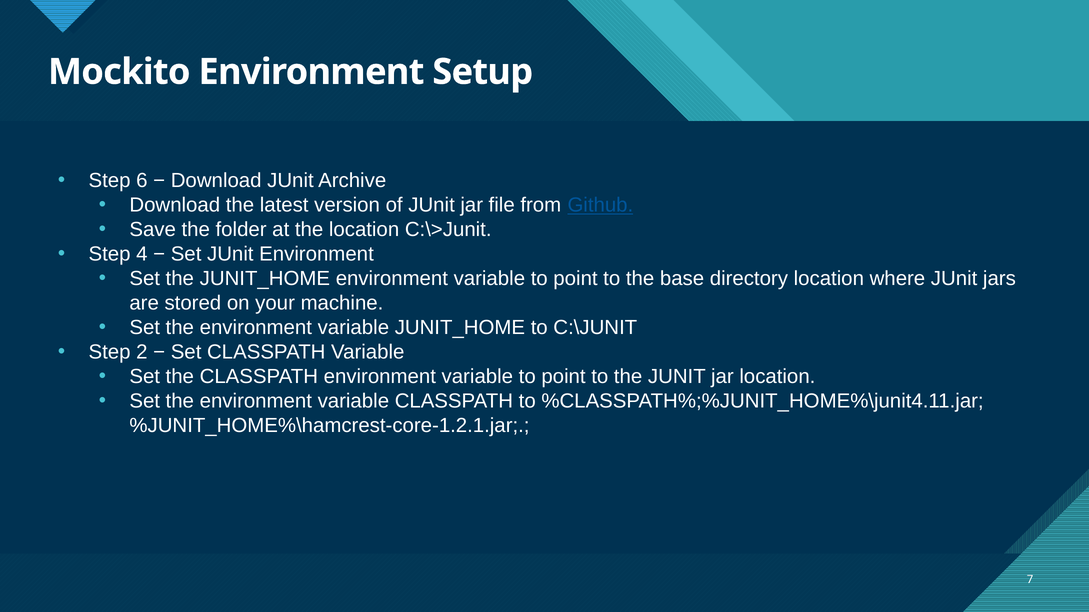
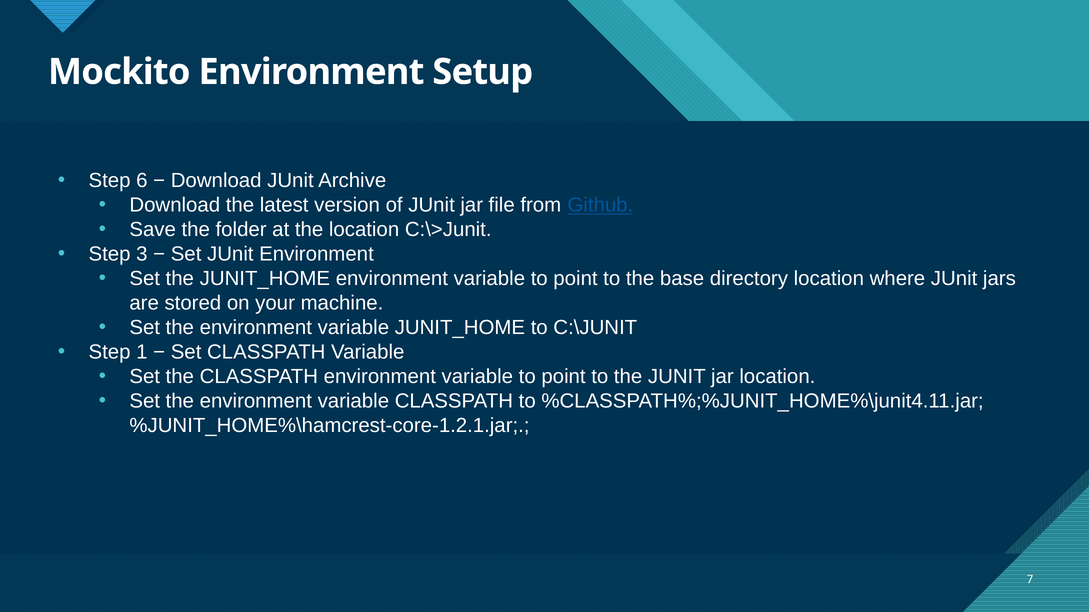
4: 4 -> 3
2: 2 -> 1
